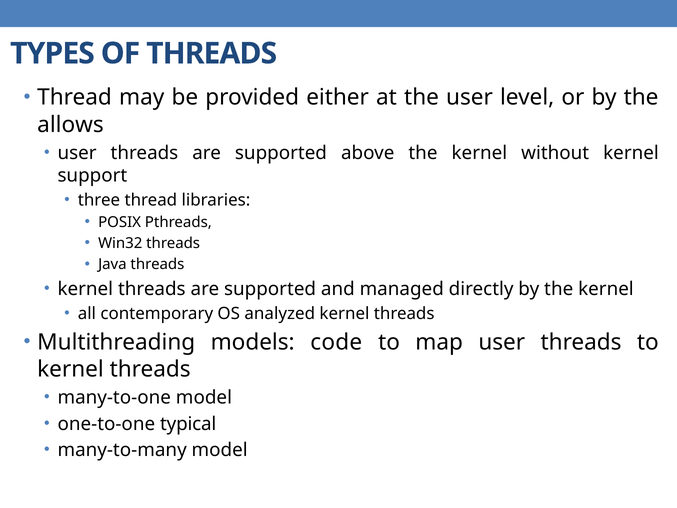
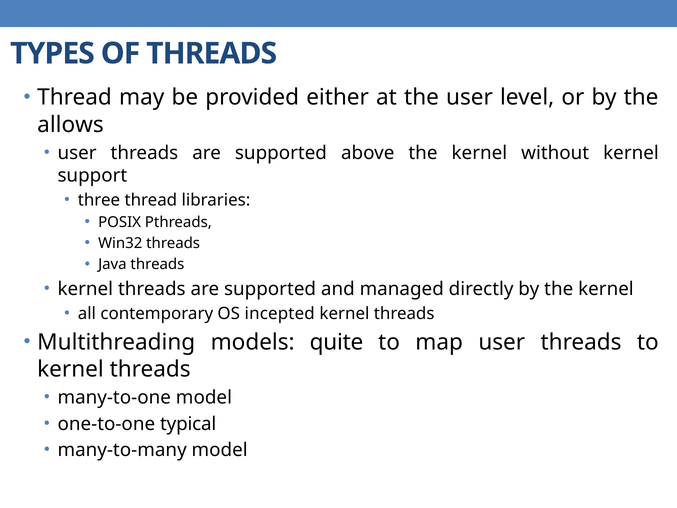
analyzed: analyzed -> incepted
code: code -> quite
